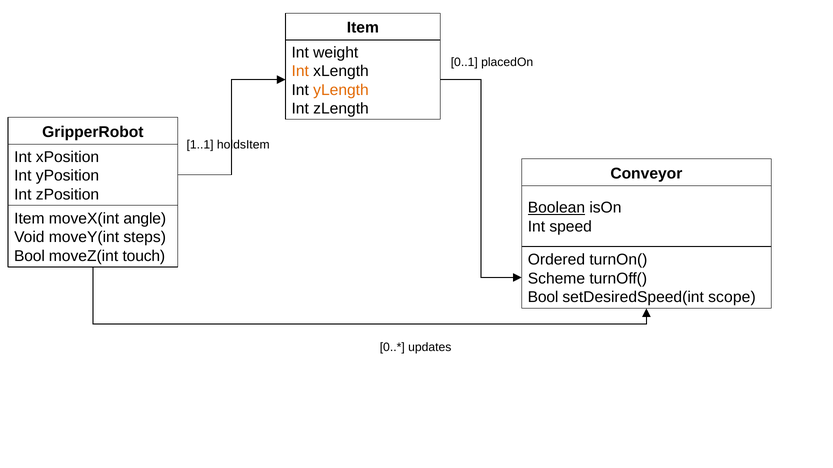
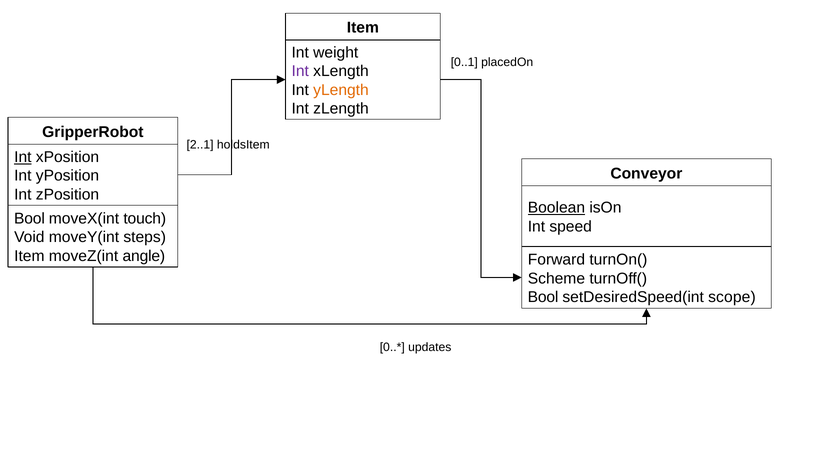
Int at (300, 71) colour: orange -> purple
1..1: 1..1 -> 2..1
Int at (23, 157) underline: none -> present
Item at (29, 219): Item -> Bool
angle: angle -> touch
Bool at (29, 256): Bool -> Item
touch: touch -> angle
Ordered: Ordered -> Forward
